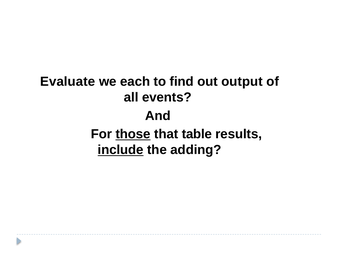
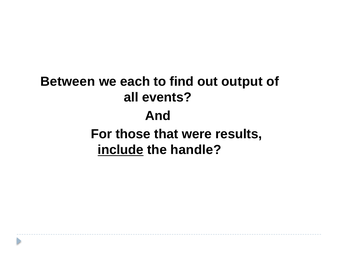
Evaluate: Evaluate -> Between
those underline: present -> none
table: table -> were
adding: adding -> handle
